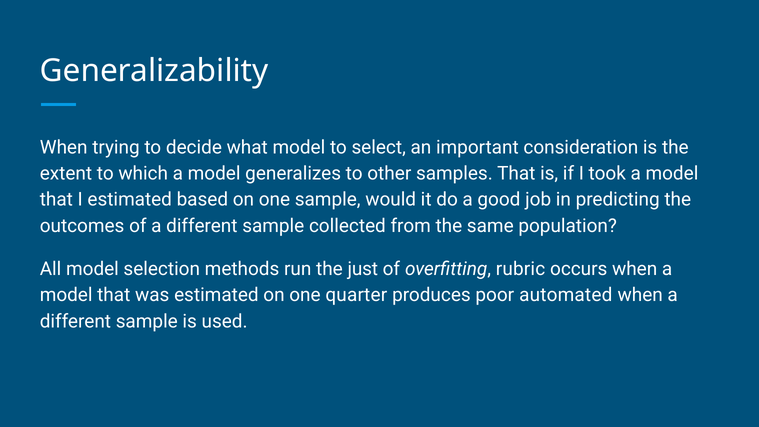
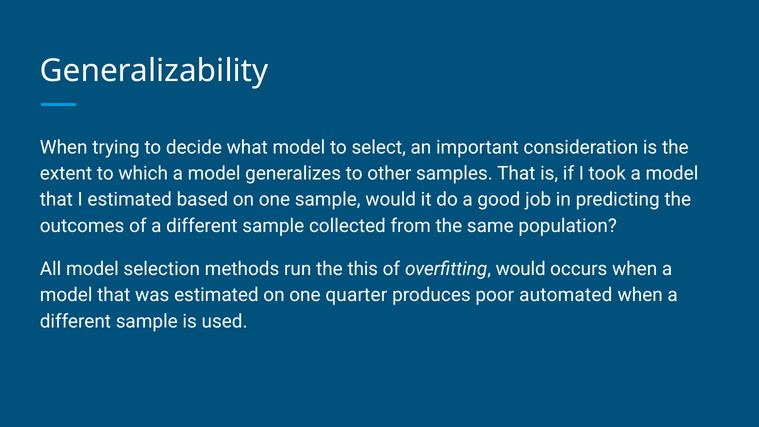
just: just -> this
overfitting rubric: rubric -> would
